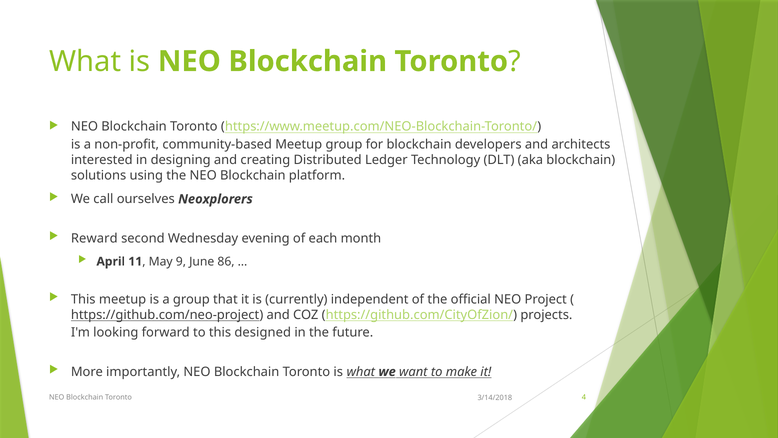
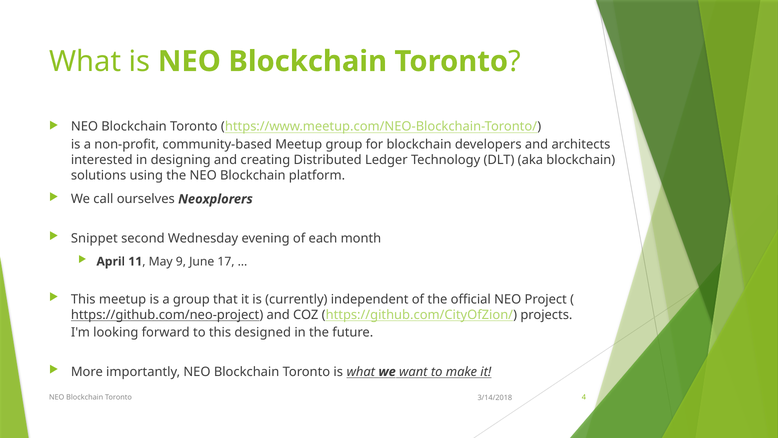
Reward: Reward -> Snippet
86: 86 -> 17
